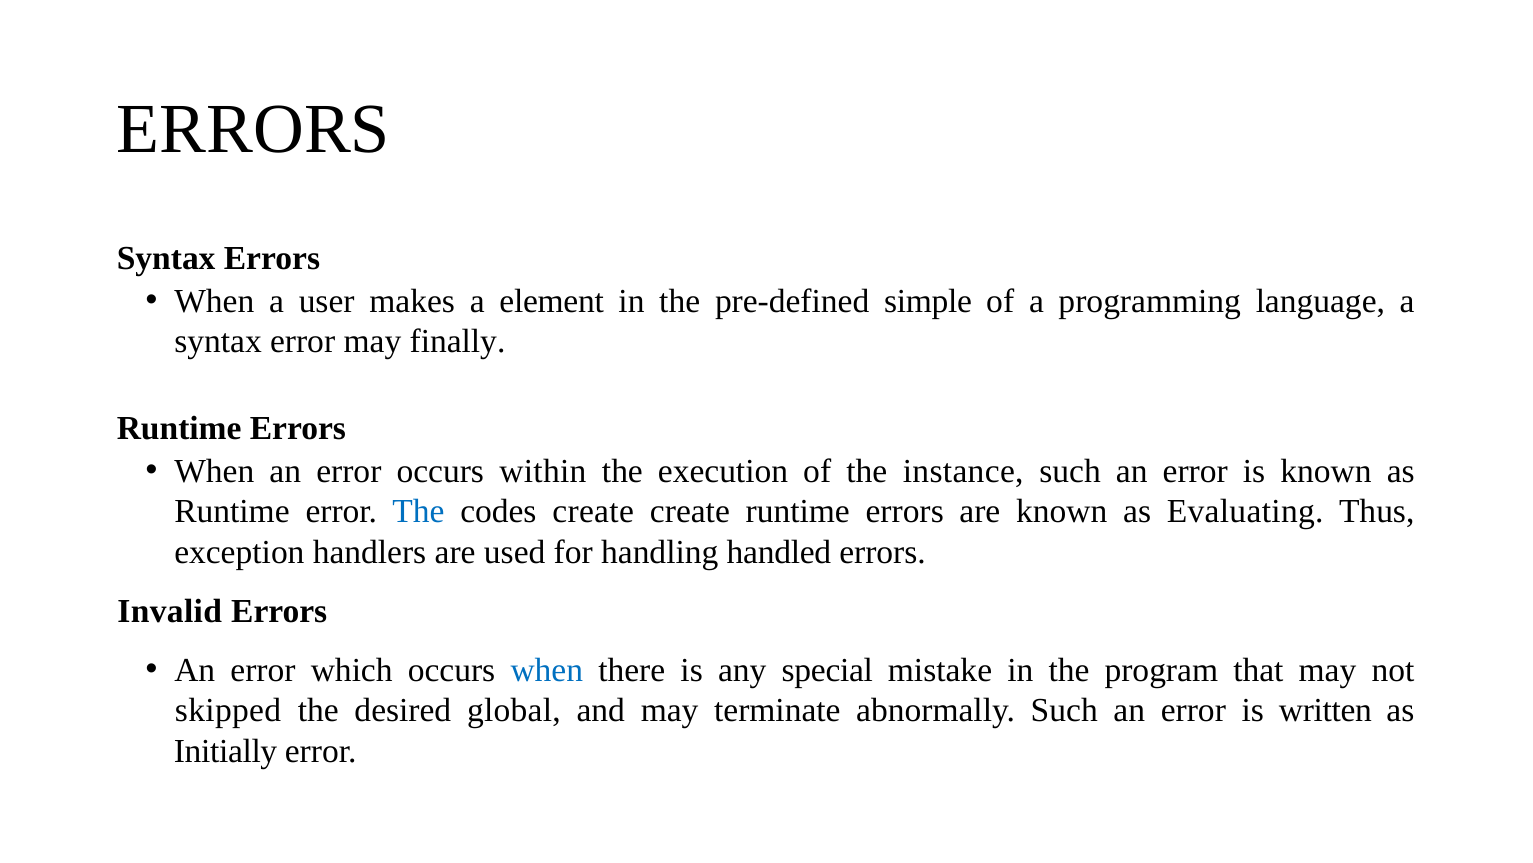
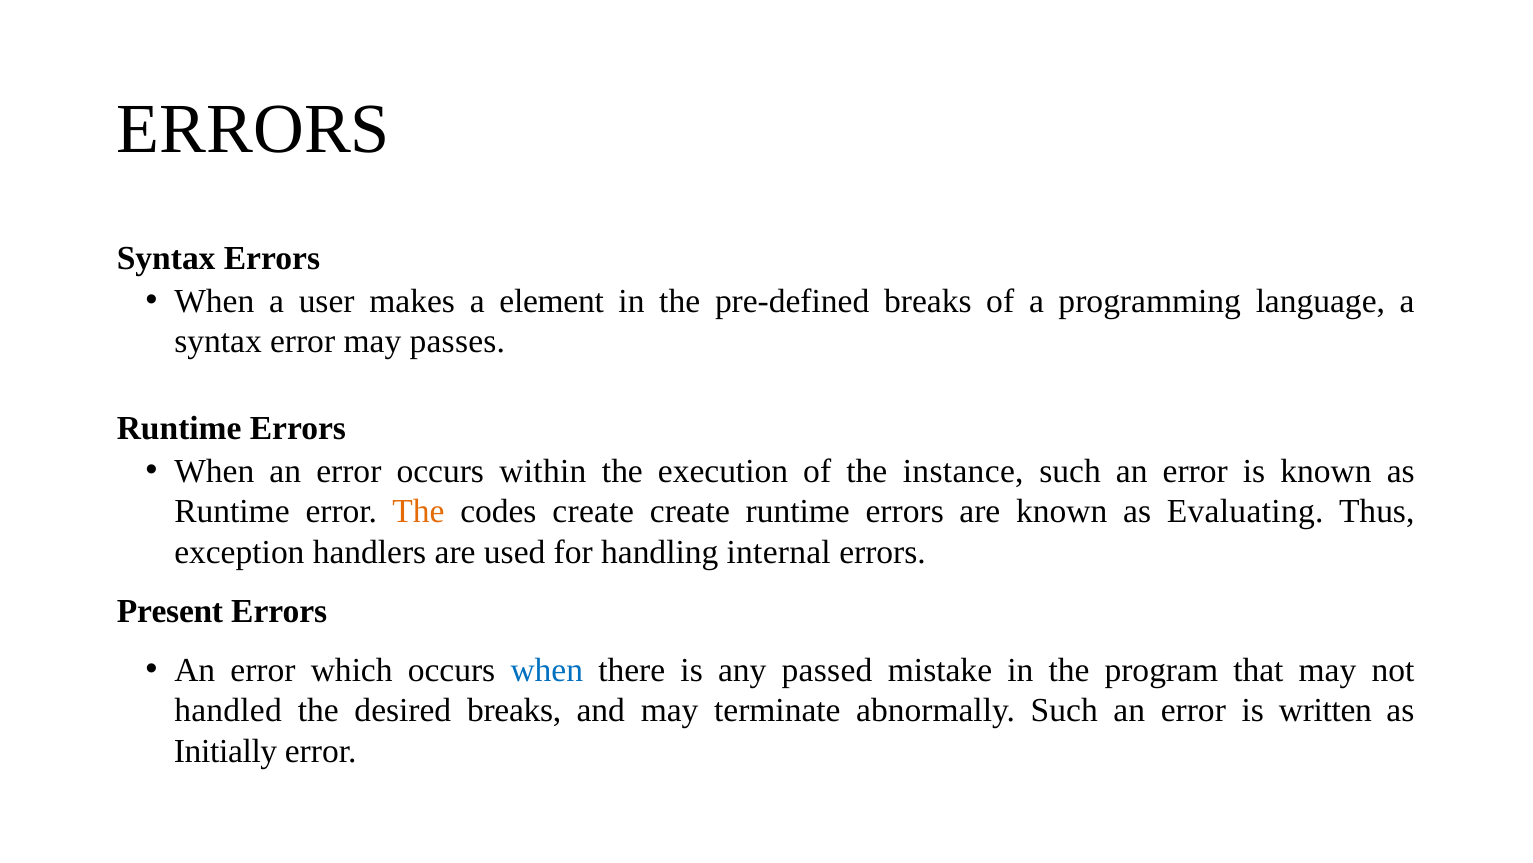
pre-defined simple: simple -> breaks
finally: finally -> passes
The at (418, 511) colour: blue -> orange
handled: handled -> internal
Invalid: Invalid -> Present
special: special -> passed
skipped: skipped -> handled
desired global: global -> breaks
